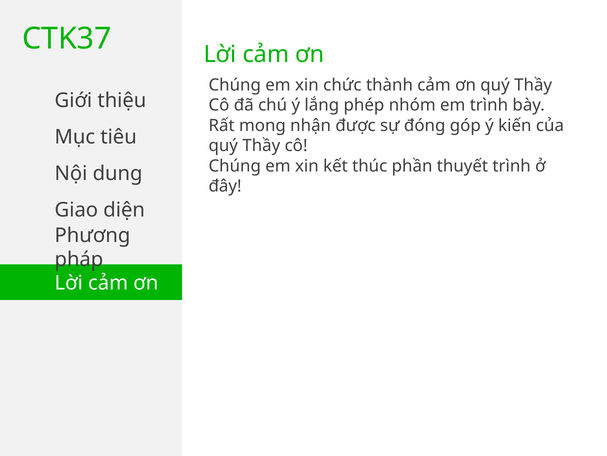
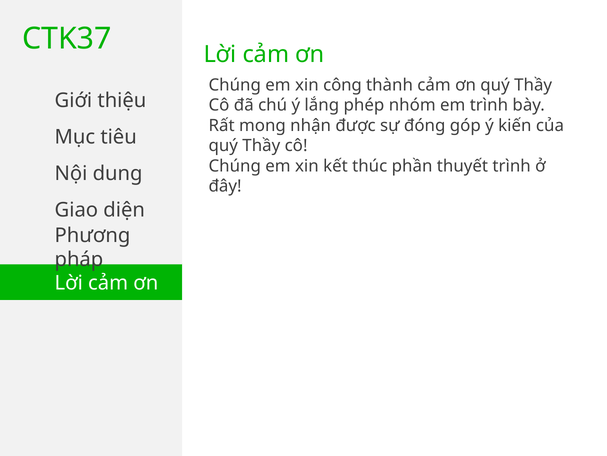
chức: chức -> công
